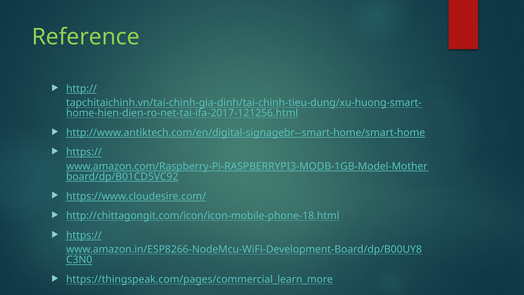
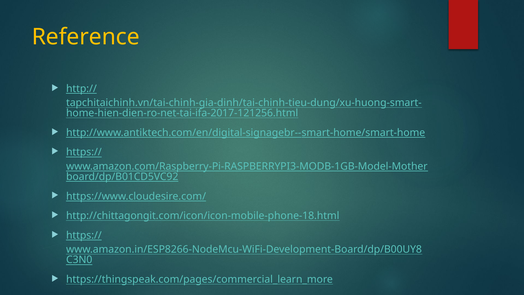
Reference colour: light green -> yellow
